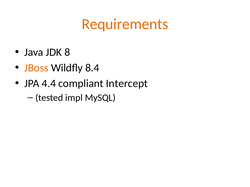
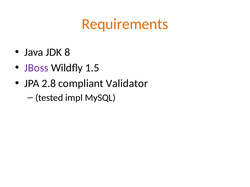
JBoss colour: orange -> purple
8.4: 8.4 -> 1.5
4.4: 4.4 -> 2.8
Intercept: Intercept -> Validator
